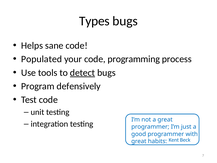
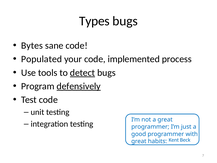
Helps: Helps -> Bytes
programming: programming -> implemented
defensively underline: none -> present
